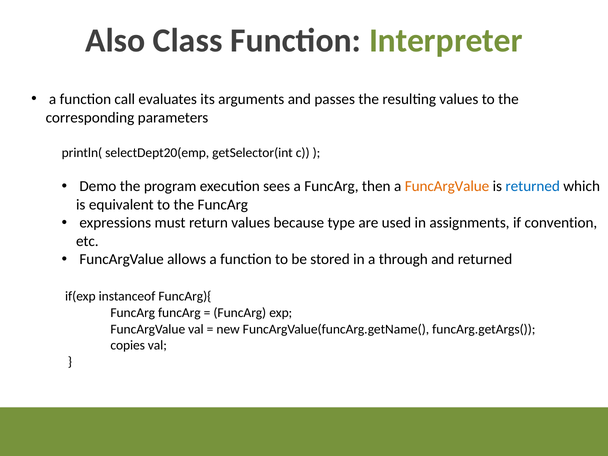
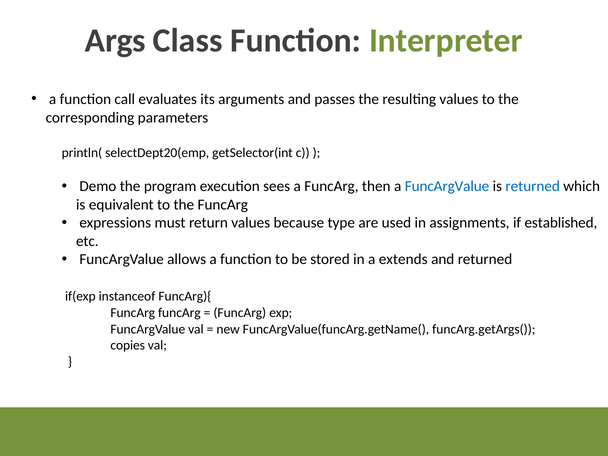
Also: Also -> Args
FuncArgValue at (447, 186) colour: orange -> blue
convention: convention -> established
through: through -> extends
